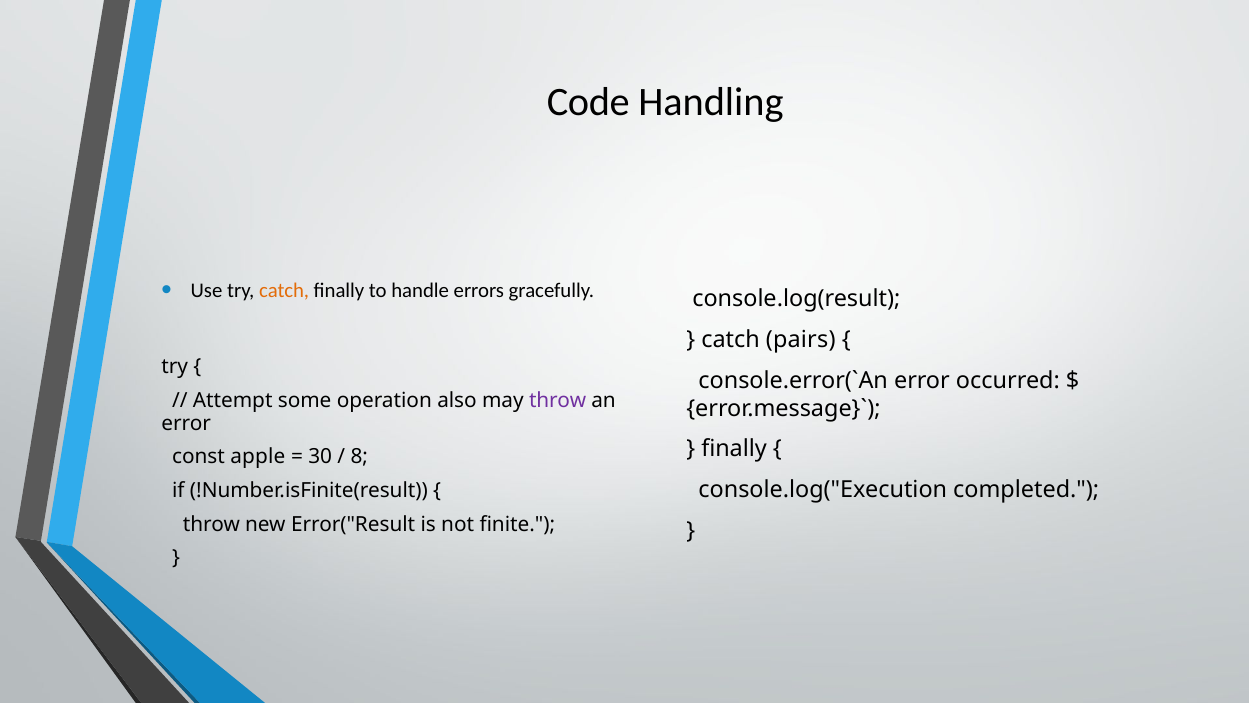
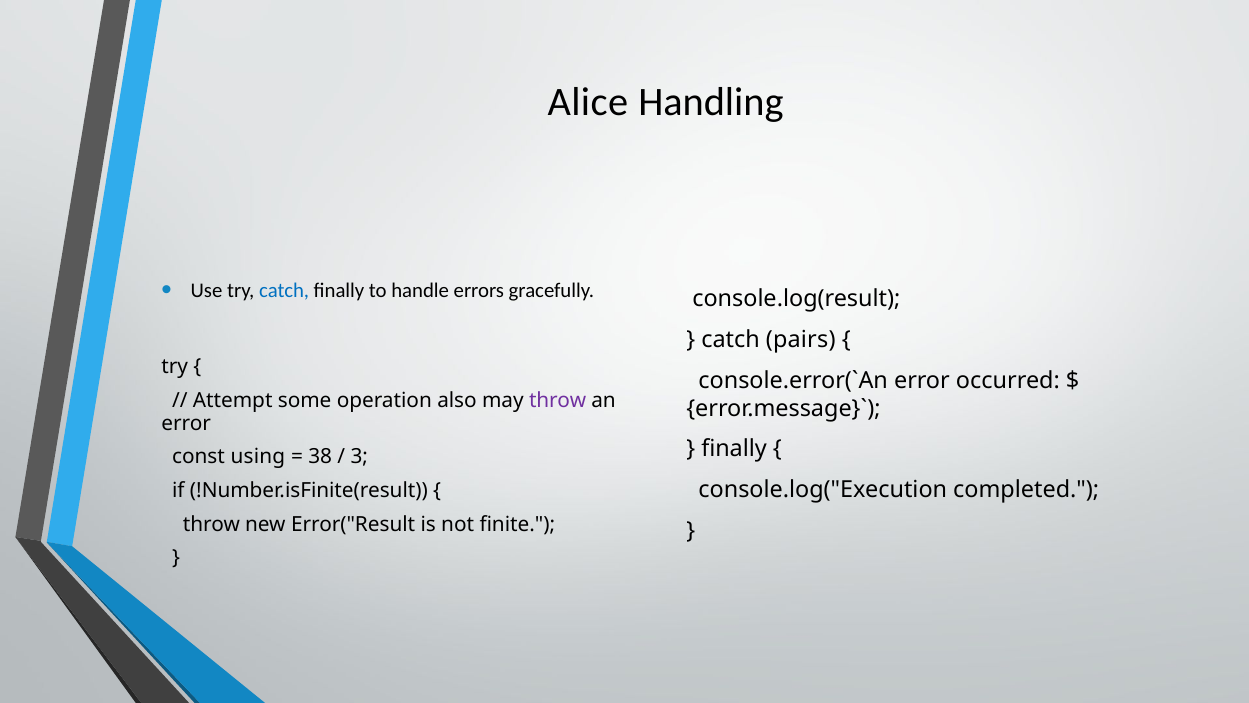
Code: Code -> Alice
catch at (284, 291) colour: orange -> blue
apple: apple -> using
30: 30 -> 38
8: 8 -> 3
